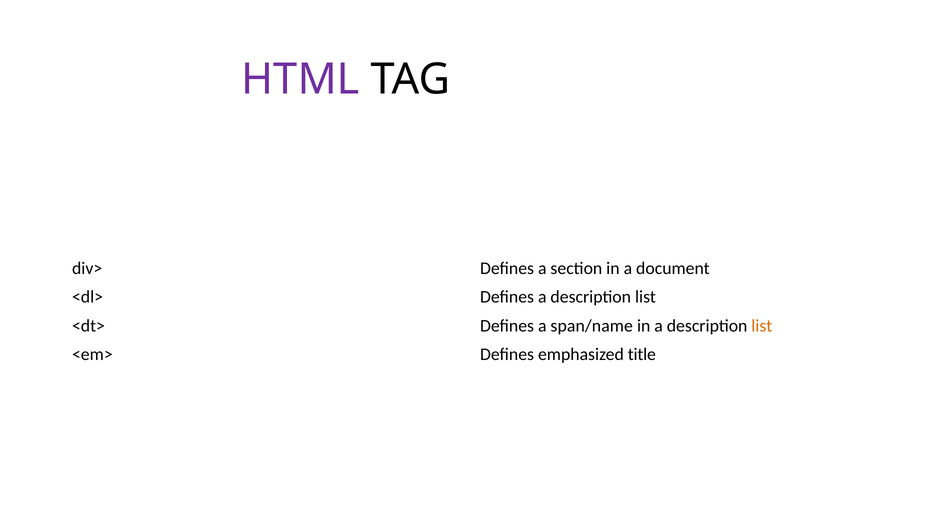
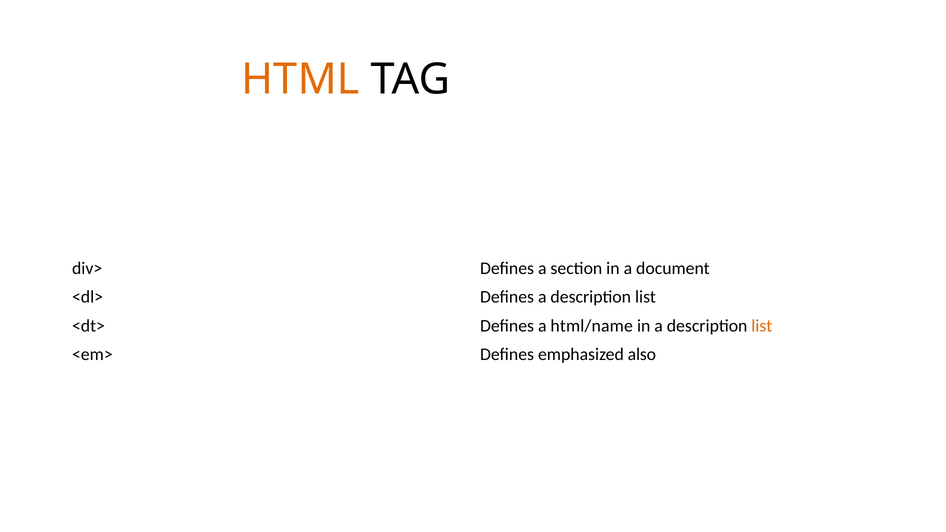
HTML colour: purple -> orange
span/name: span/name -> html/name
title: title -> also
